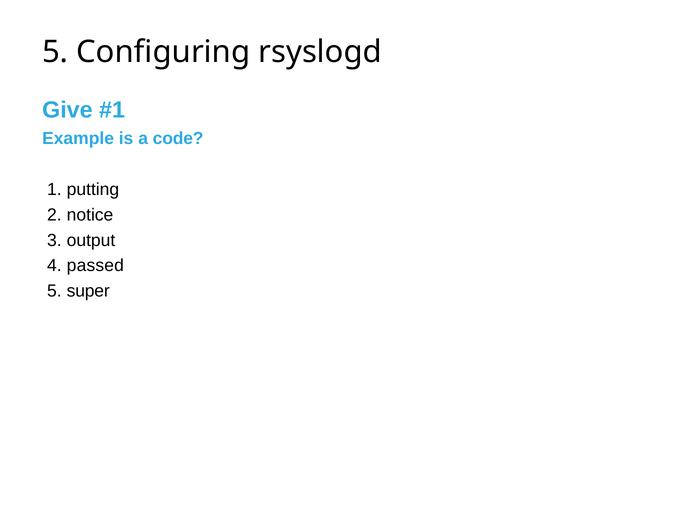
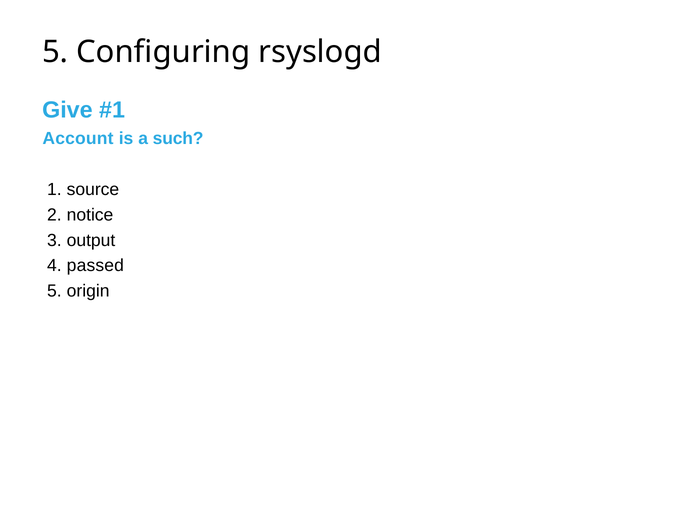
Example: Example -> Account
code: code -> such
putting: putting -> source
super: super -> origin
